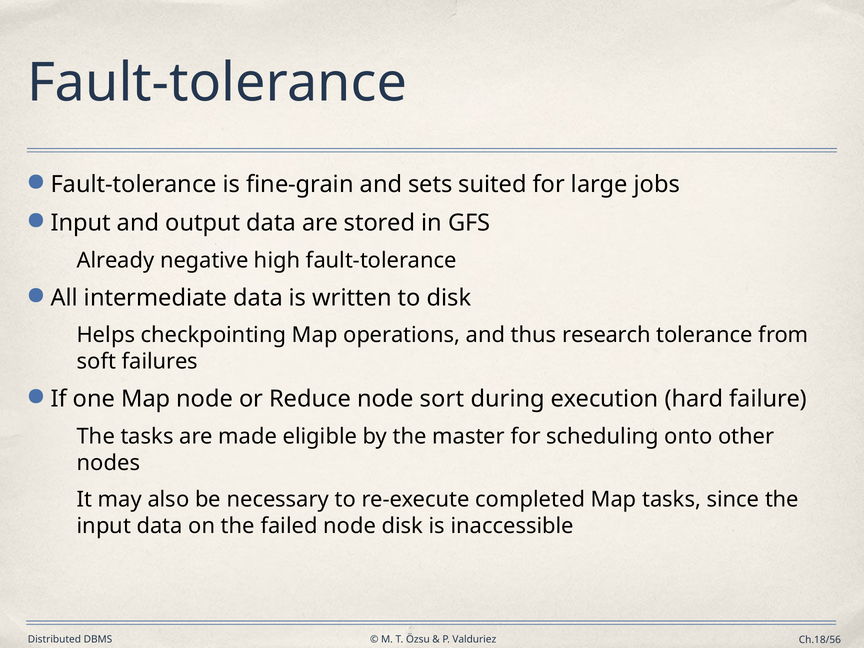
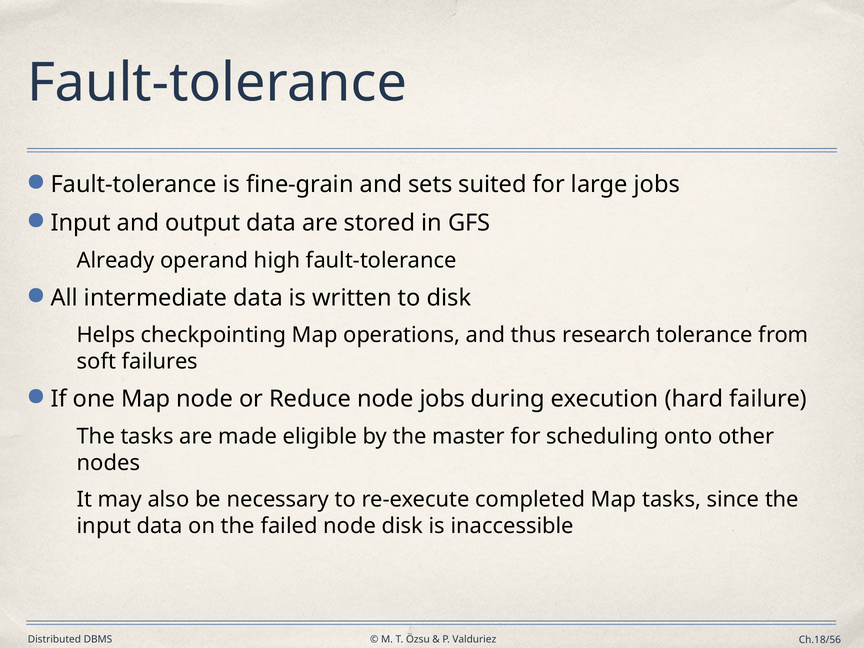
negative: negative -> operand
node sort: sort -> jobs
